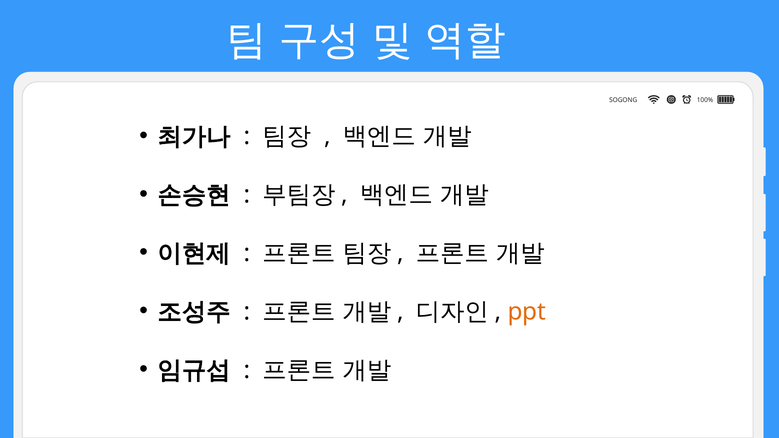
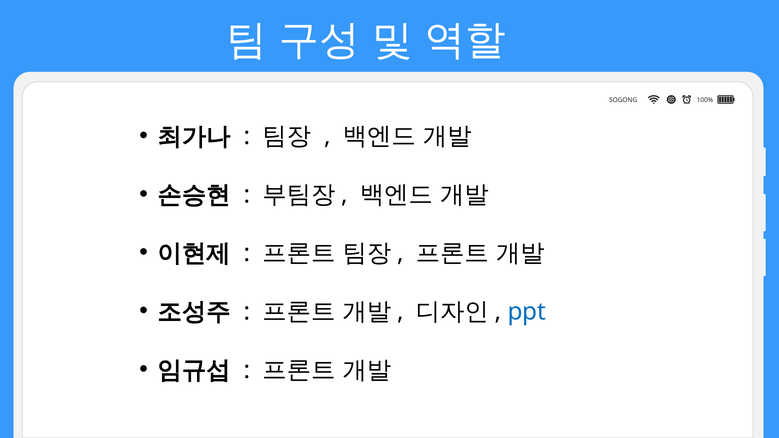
ppt colour: orange -> blue
